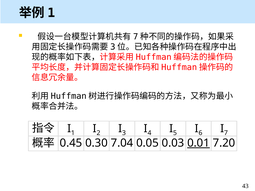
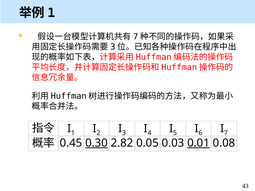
0.30 underline: none -> present
7.04: 7.04 -> 2.82
7.20: 7.20 -> 0.08
